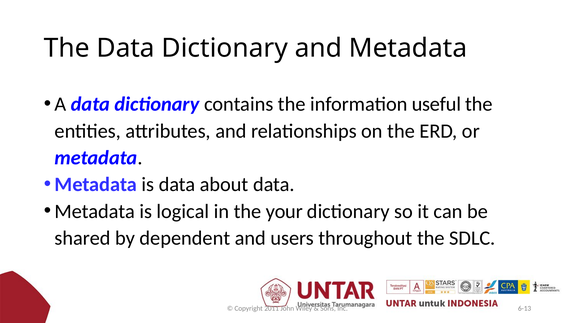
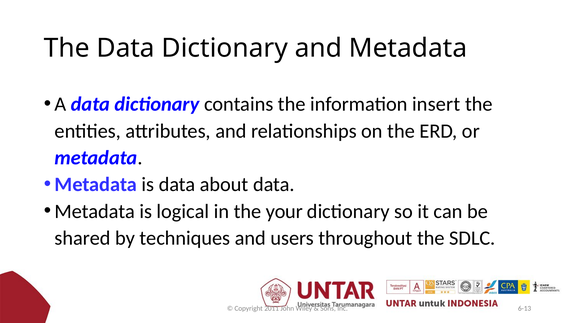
useful: useful -> insert
dependent: dependent -> techniques
